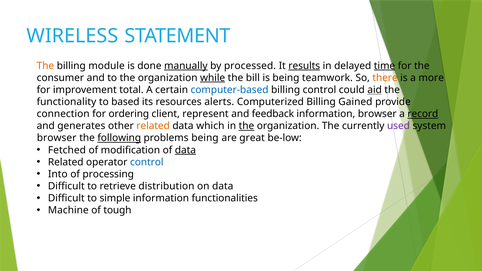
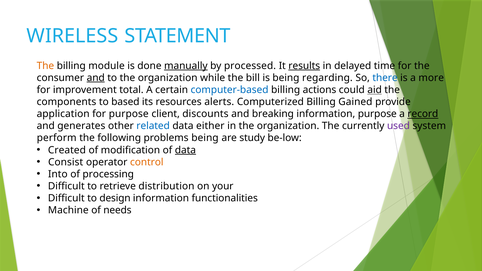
time underline: present -> none
and at (96, 78) underline: none -> present
while underline: present -> none
teamwork: teamwork -> regarding
there colour: orange -> blue
billing control: control -> actions
functionality: functionality -> components
connection: connection -> application
for ordering: ordering -> purpose
represent: represent -> discounts
feedback: feedback -> breaking
information browser: browser -> purpose
related at (153, 126) colour: orange -> blue
which: which -> either
the at (246, 126) underline: present -> none
browser at (57, 138): browser -> perform
following underline: present -> none
great: great -> study
Fetched: Fetched -> Created
Related at (66, 162): Related -> Consist
control at (147, 162) colour: blue -> orange
on data: data -> your
simple: simple -> design
tough: tough -> needs
